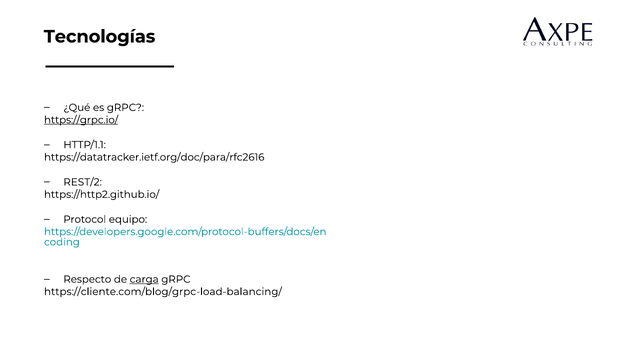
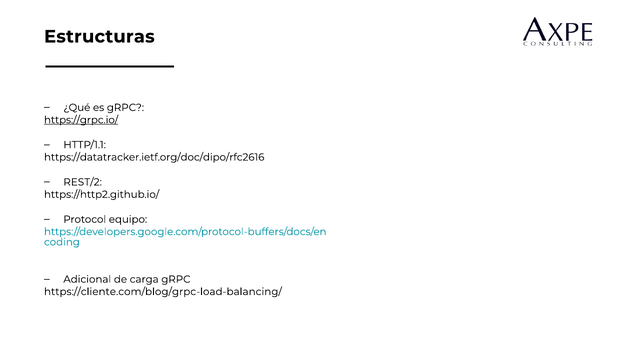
Tecnologías: Tecnologías -> Estructuras
https://datatracker.ietf.org/doc/para/rfc2616: https://datatracker.ietf.org/doc/para/rfc2616 -> https://datatracker.ietf.org/doc/dipo/rfc2616
Respecto: Respecto -> Adicional
carga underline: present -> none
